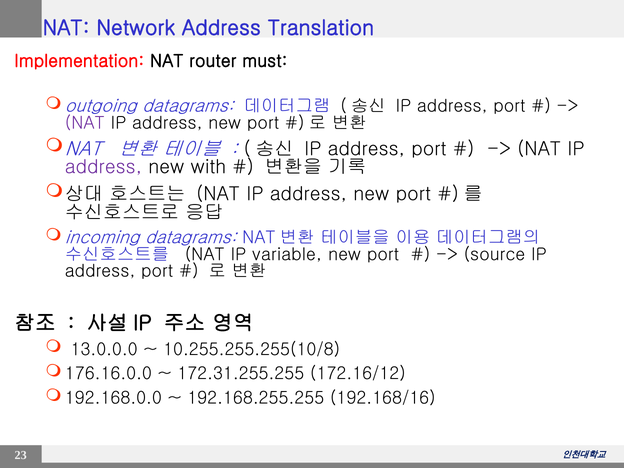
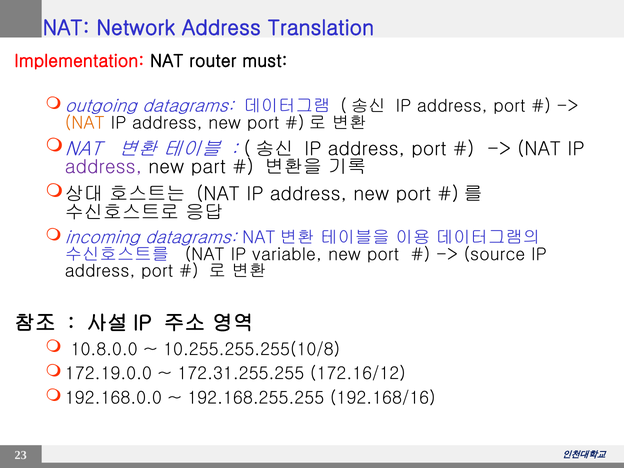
NAT at (85, 123) colour: purple -> orange
with: with -> part
13.0.0.0: 13.0.0.0 -> 10.8.0.0
176.16.0.0: 176.16.0.0 -> 172.19.0.0
